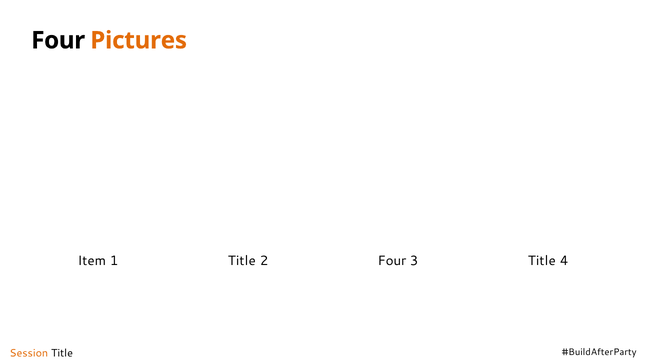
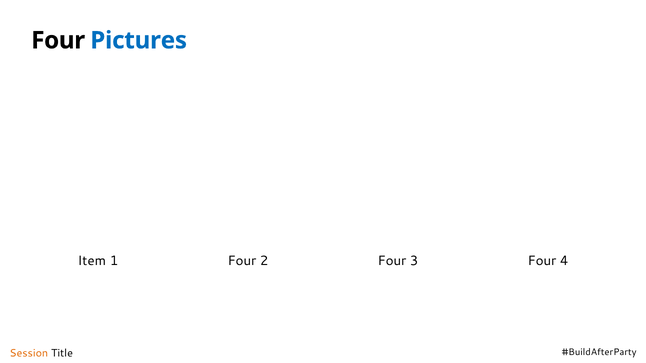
Pictures colour: orange -> blue
1 Title: Title -> Four
3 Title: Title -> Four
